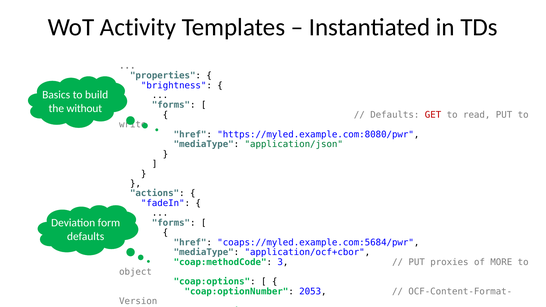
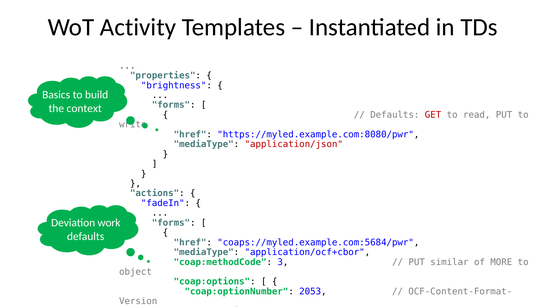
without: without -> context
application/json colour: green -> red
form: form -> work
proxies: proxies -> similar
